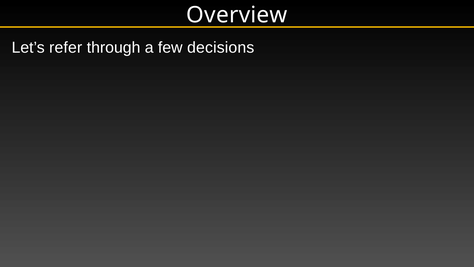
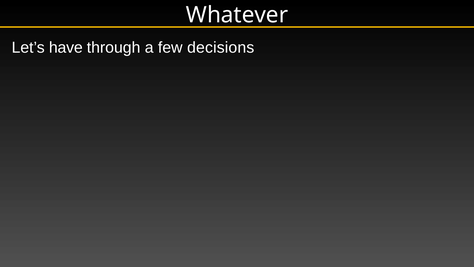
Overview: Overview -> Whatever
refer: refer -> have
